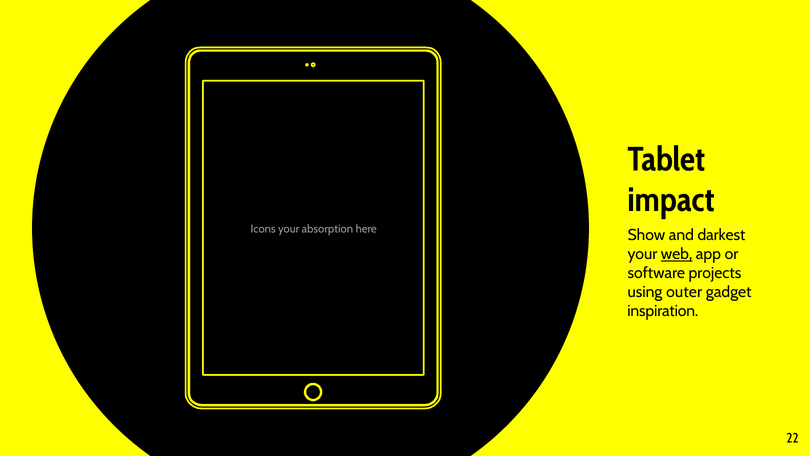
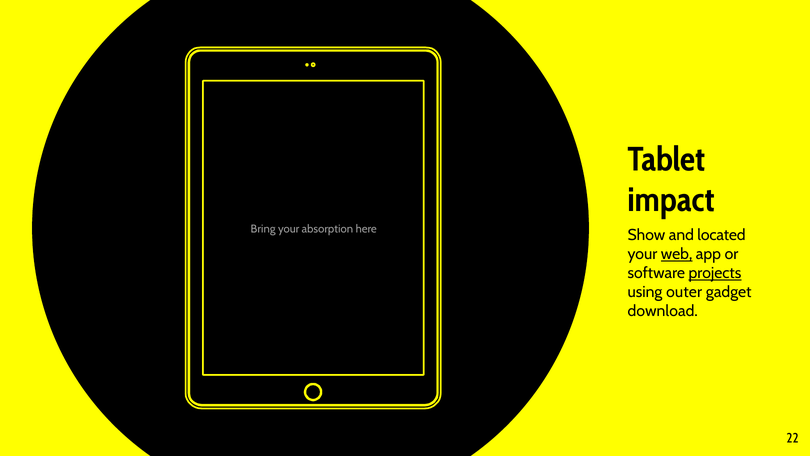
Icons: Icons -> Bring
darkest: darkest -> located
projects underline: none -> present
inspiration: inspiration -> download
